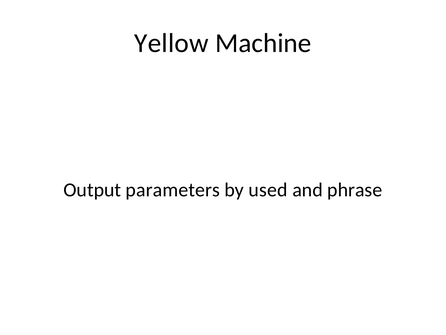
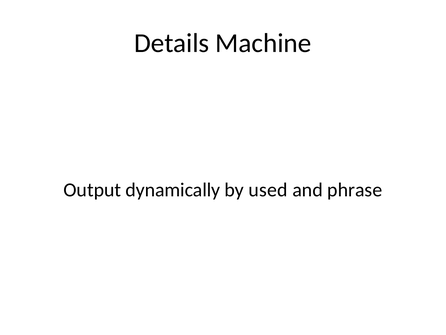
Yellow: Yellow -> Details
parameters: parameters -> dynamically
